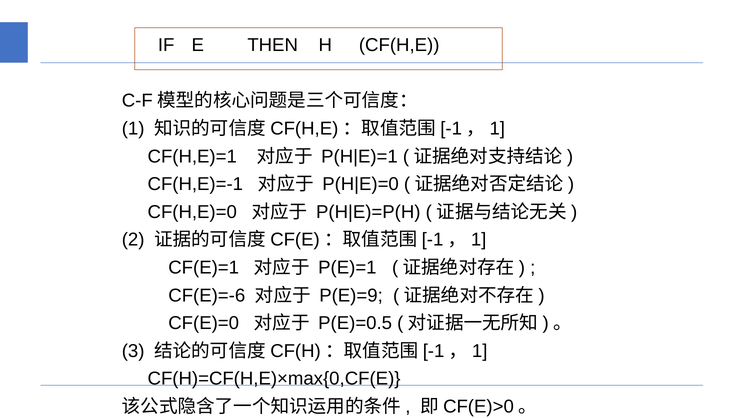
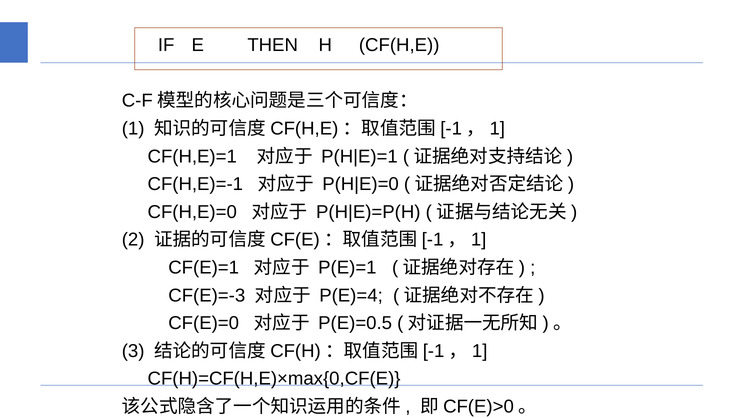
CF(E)=-6: CF(E)=-6 -> CF(E)=-3
P(E)=9: P(E)=9 -> P(E)=4
